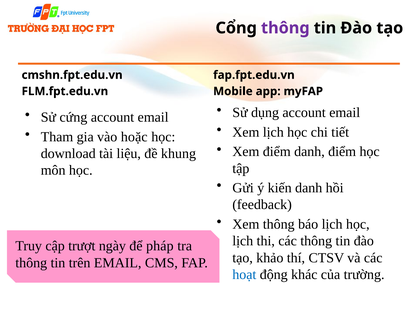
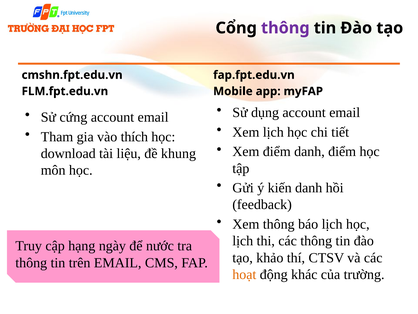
hoặc: hoặc -> thích
trượt: trượt -> hạng
pháp: pháp -> nước
hoạt colour: blue -> orange
